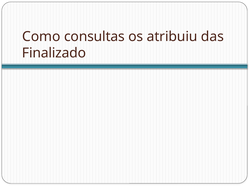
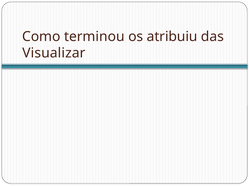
consultas: consultas -> terminou
Finalizado: Finalizado -> Visualizar
